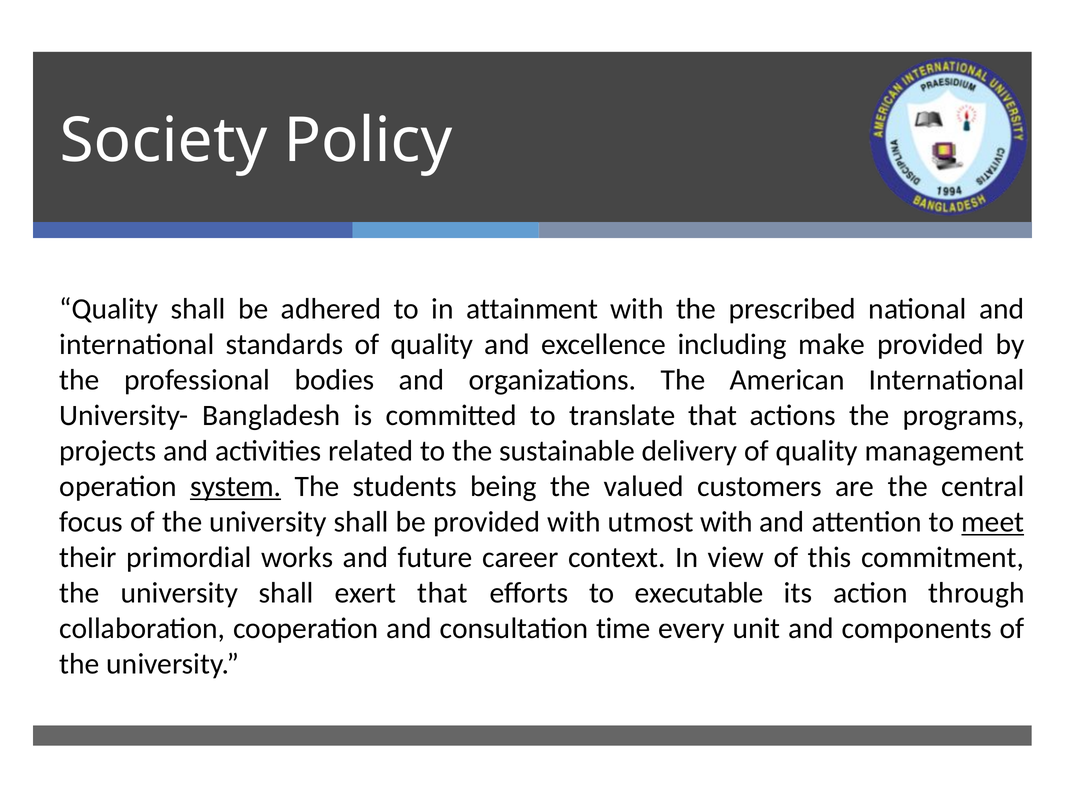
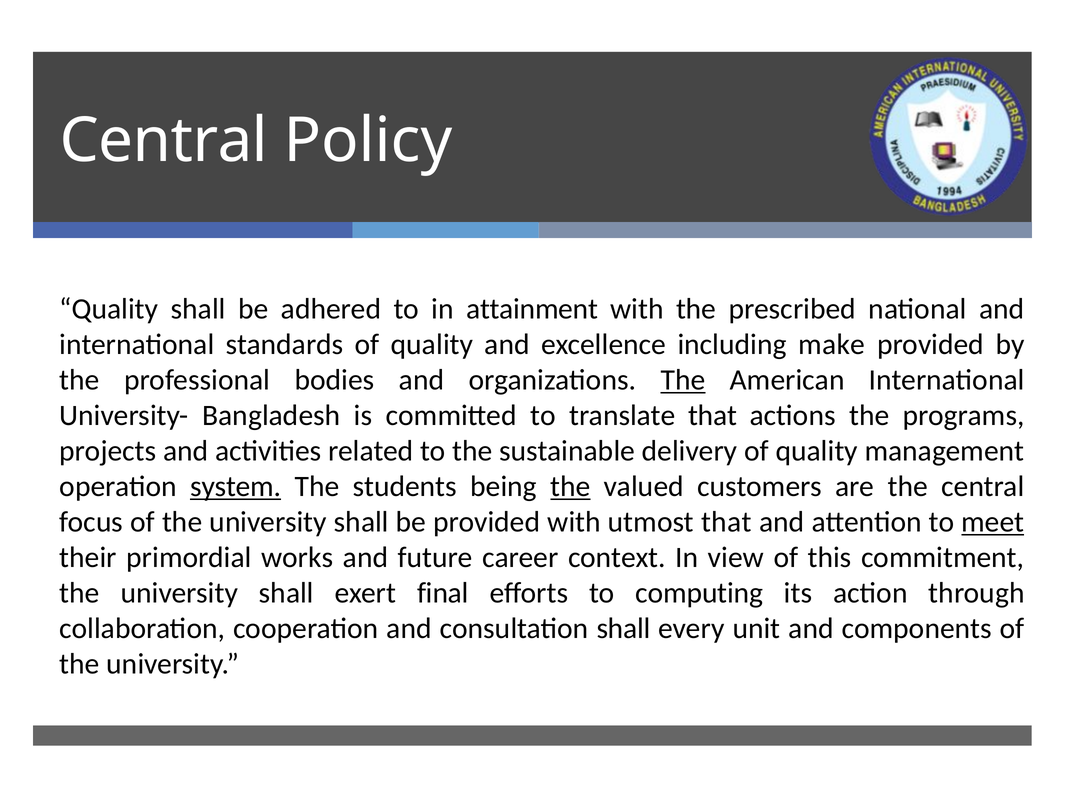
Society at (163, 141): Society -> Central
The at (683, 380) underline: none -> present
the at (570, 486) underline: none -> present
utmost with: with -> that
exert that: that -> final
executable: executable -> computing
consultation time: time -> shall
